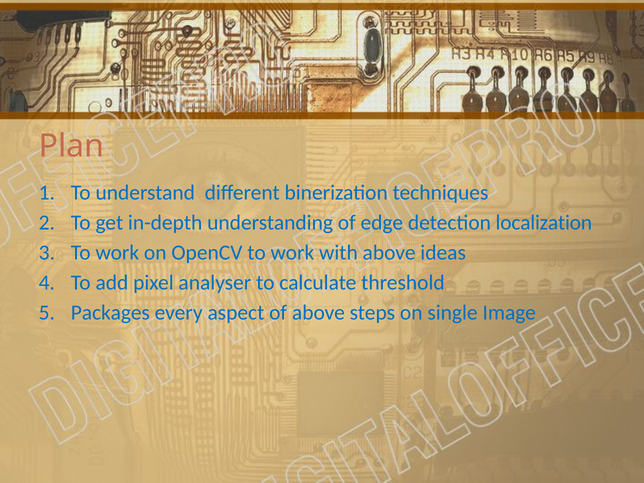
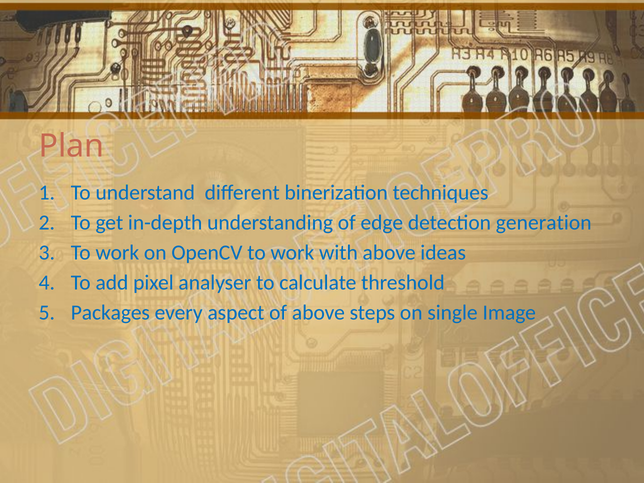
localization: localization -> generation
